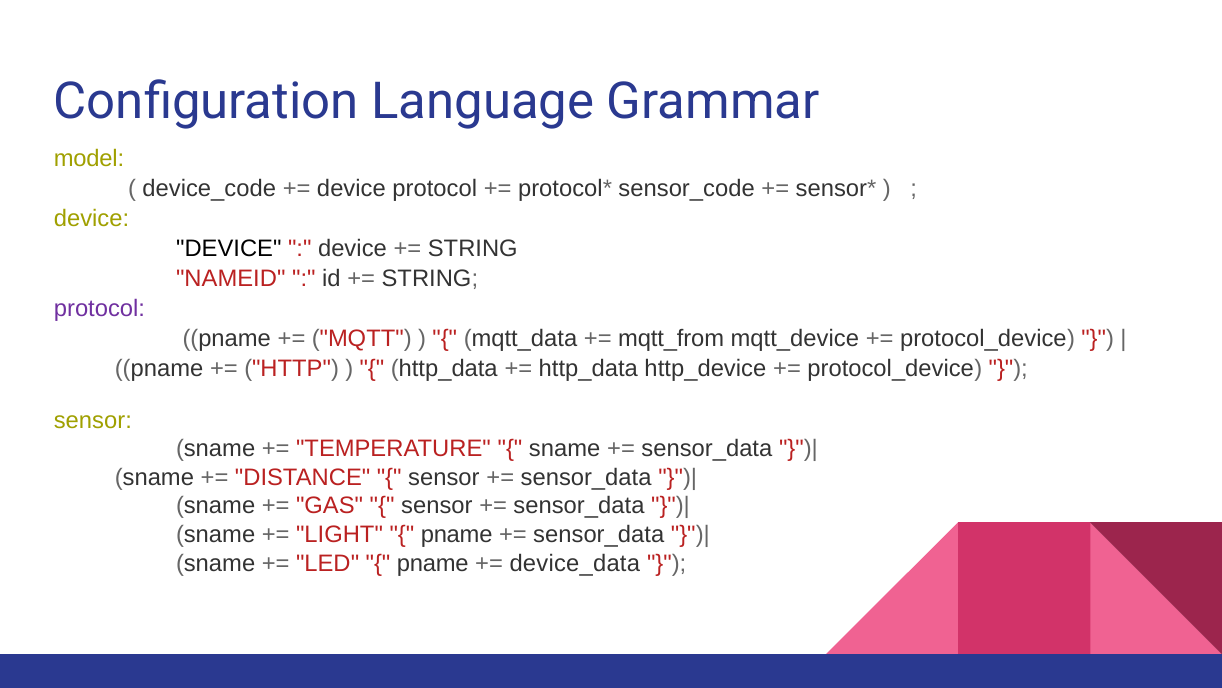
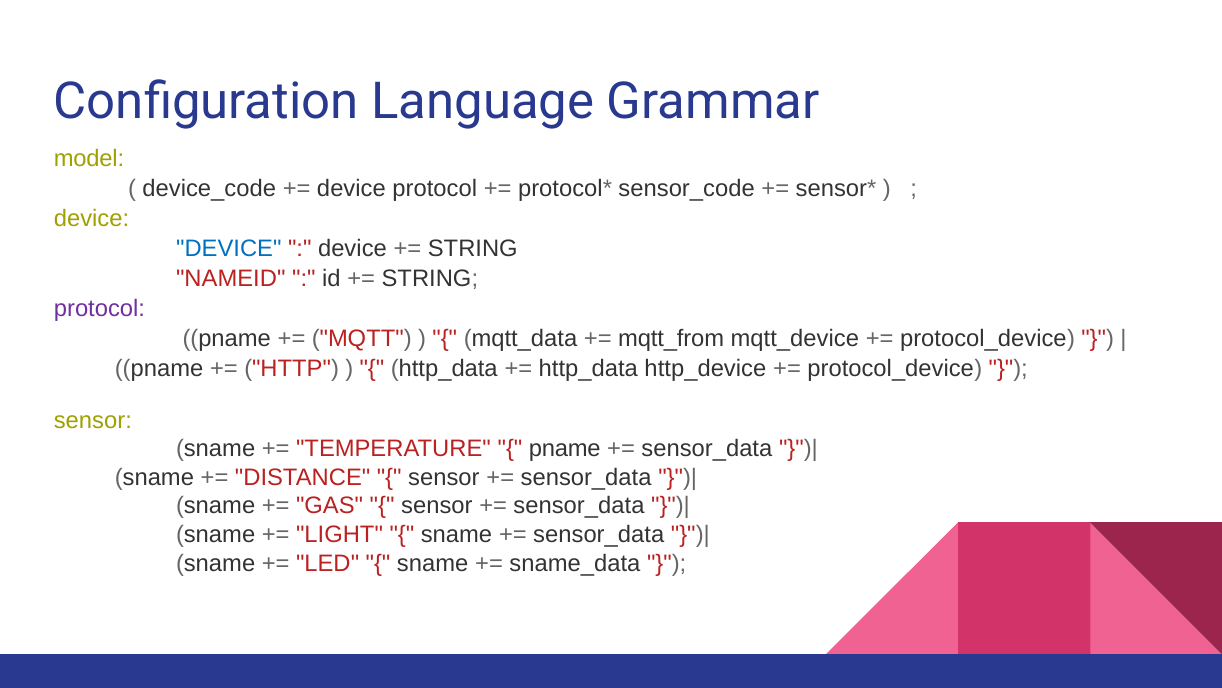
DEVICE at (229, 249) colour: black -> blue
sname at (565, 449): sname -> pname
pname at (457, 534): pname -> sname
pname at (433, 563): pname -> sname
device_data: device_data -> sname_data
